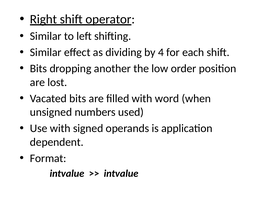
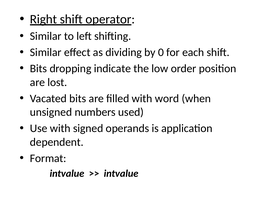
4: 4 -> 0
another: another -> indicate
